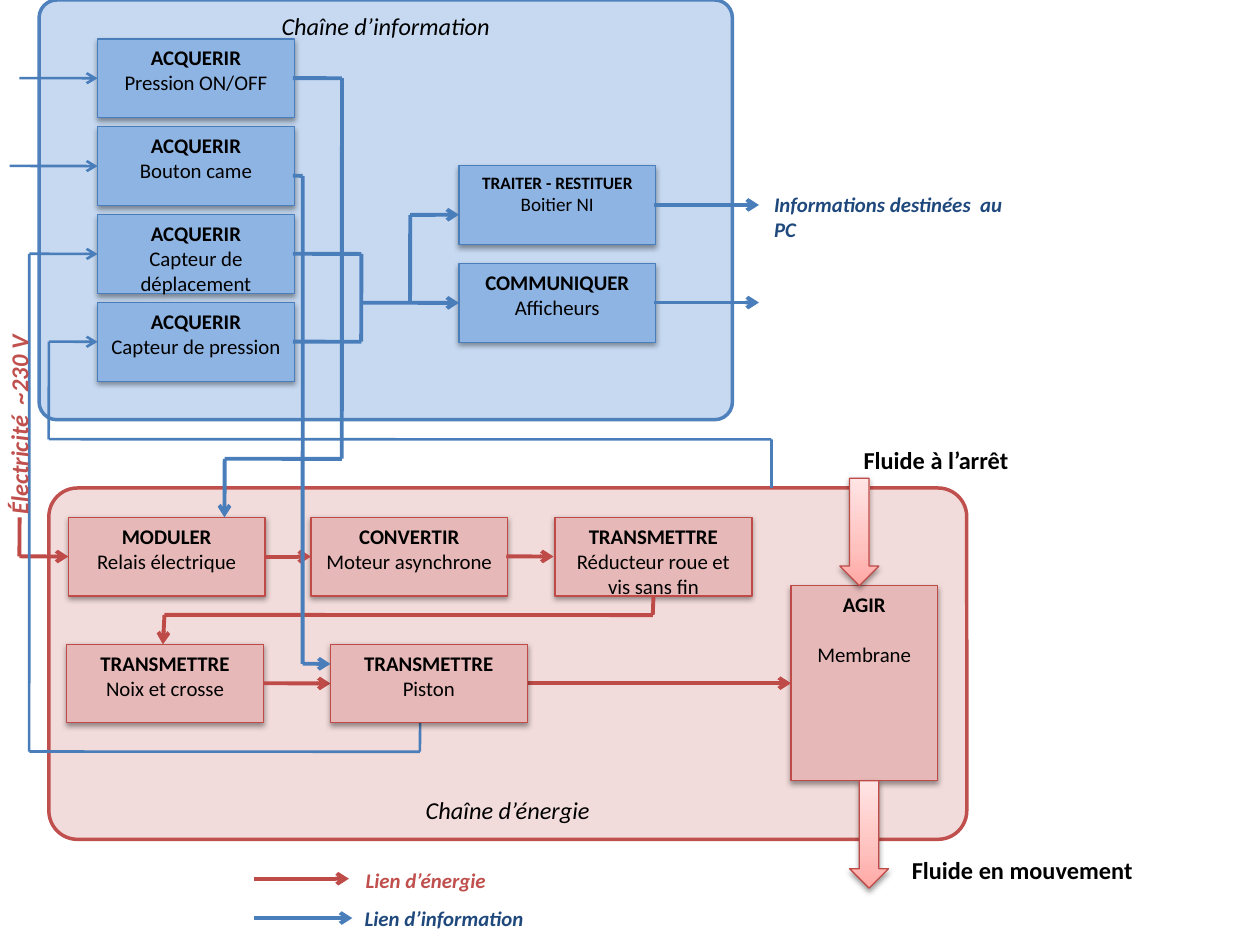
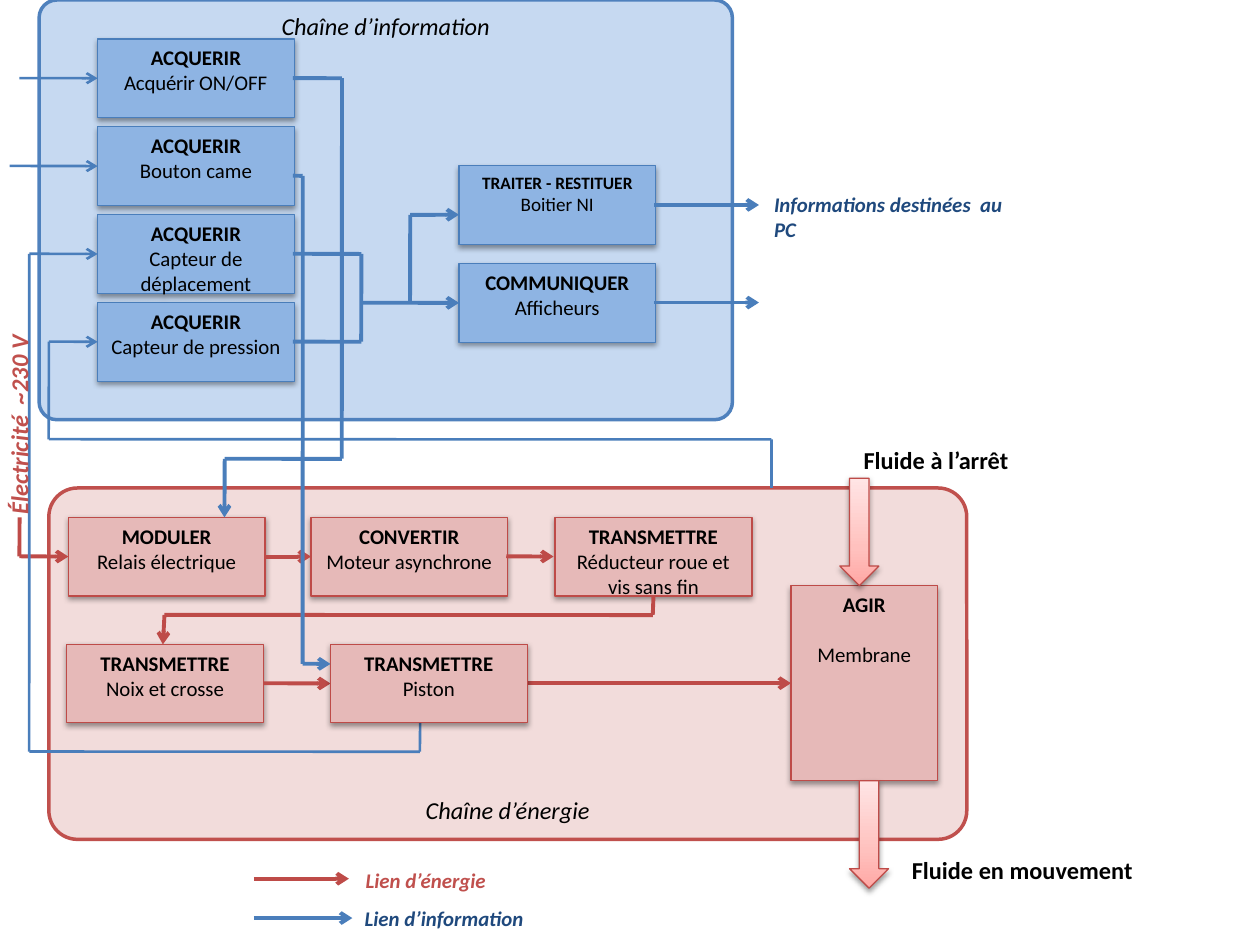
Pression at (160, 84): Pression -> Acquérir
